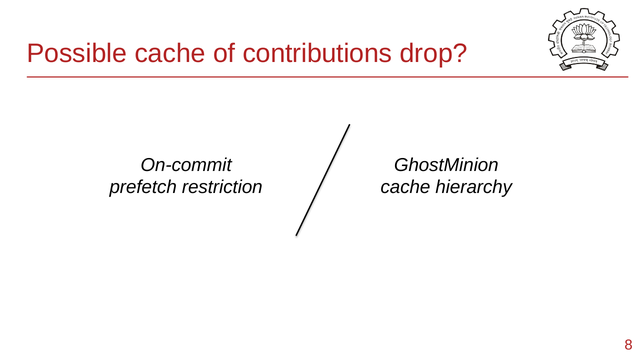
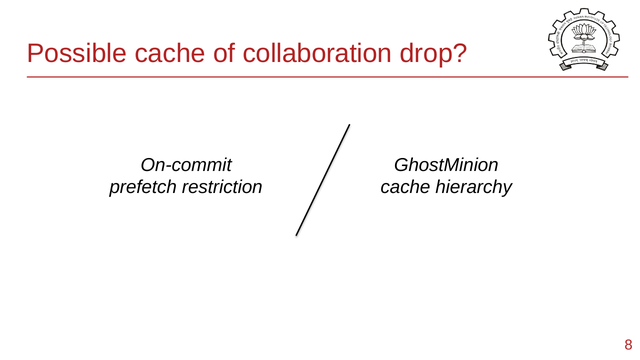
contributions: contributions -> collaboration
